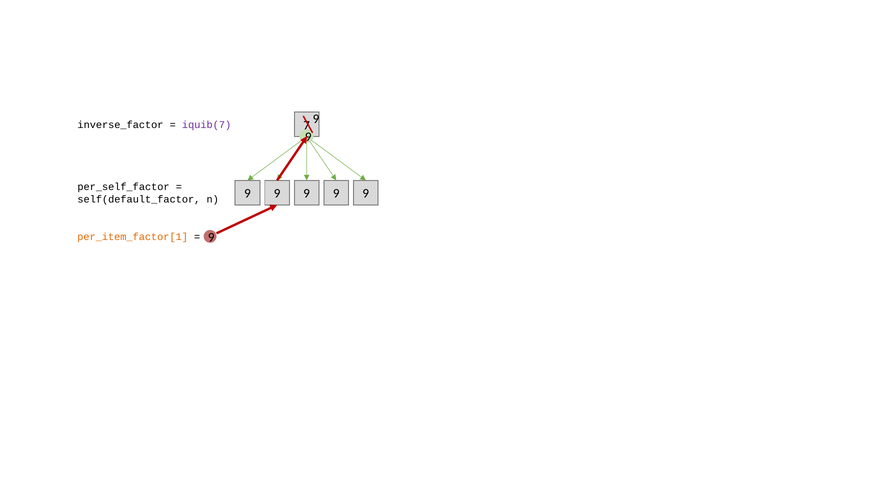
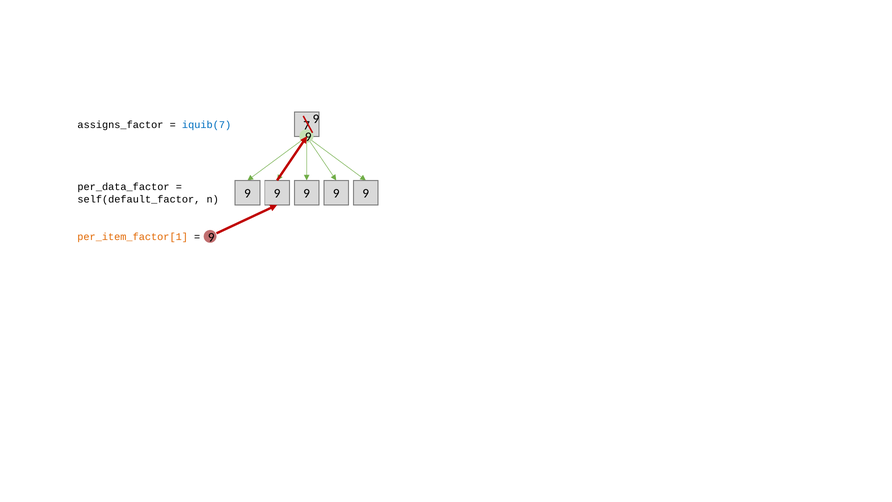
inverse_factor: inverse_factor -> assigns_factor
iquib(7 colour: purple -> blue
per_self_factor: per_self_factor -> per_data_factor
